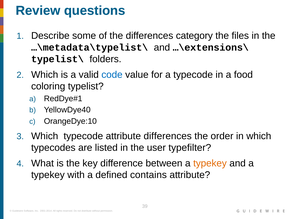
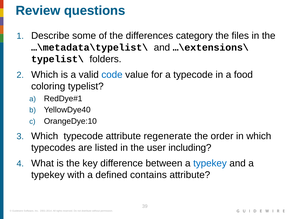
attribute differences: differences -> regenerate
typefilter: typefilter -> including
typekey at (210, 163) colour: orange -> blue
